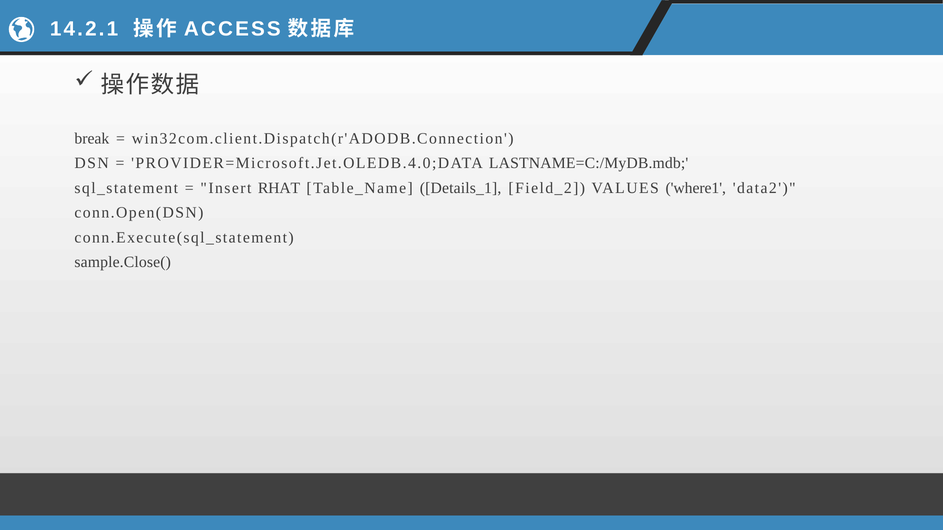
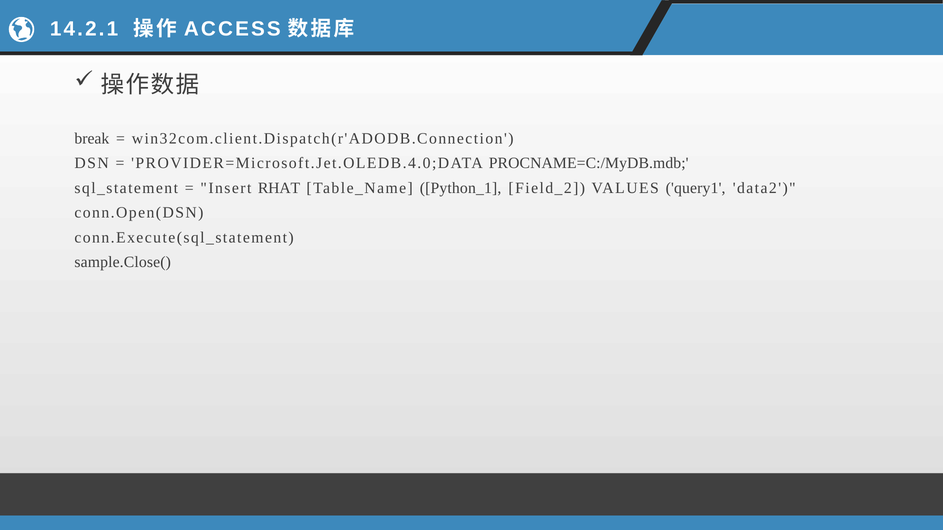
LASTNAME=C:/MyDB.mdb: LASTNAME=C:/MyDB.mdb -> PROCNAME=C:/MyDB.mdb
Details_1: Details_1 -> Python_1
where1: where1 -> query1
